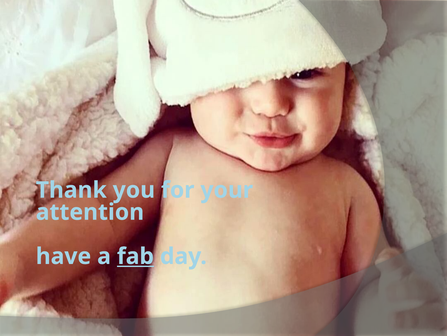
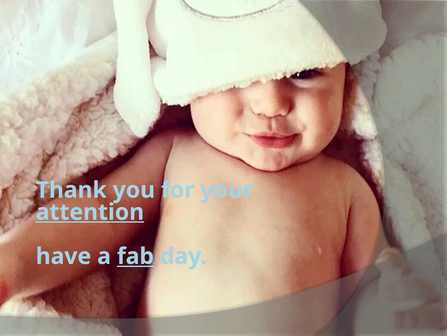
attention underline: none -> present
